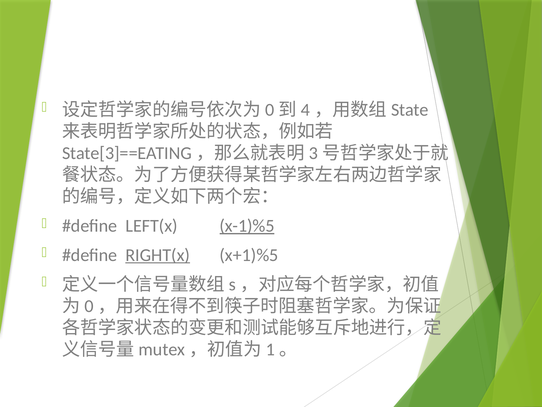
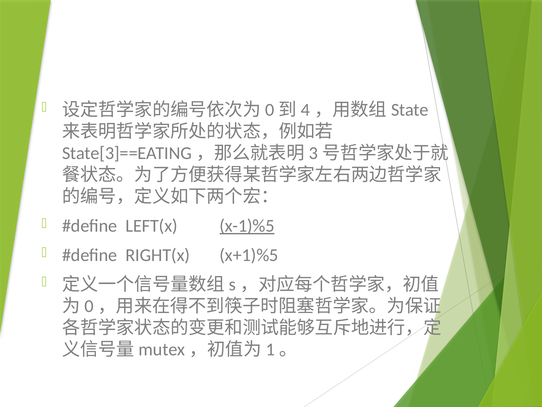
RIGHT(x underline: present -> none
